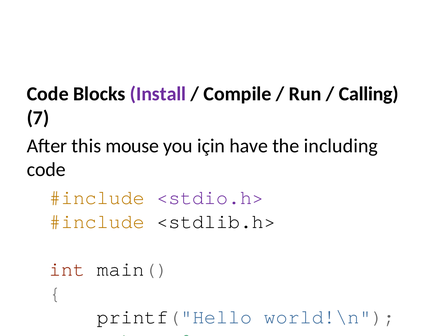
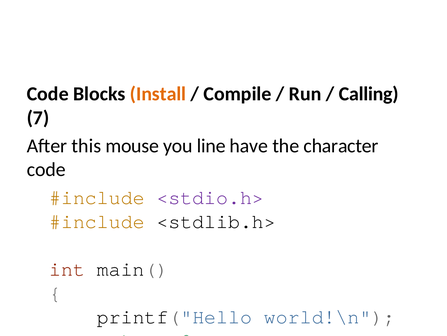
Install colour: purple -> orange
için: için -> line
including: including -> character
